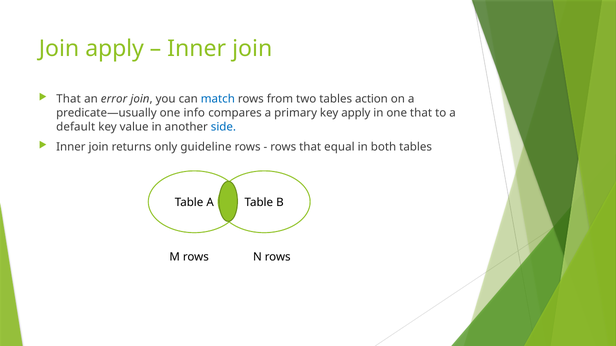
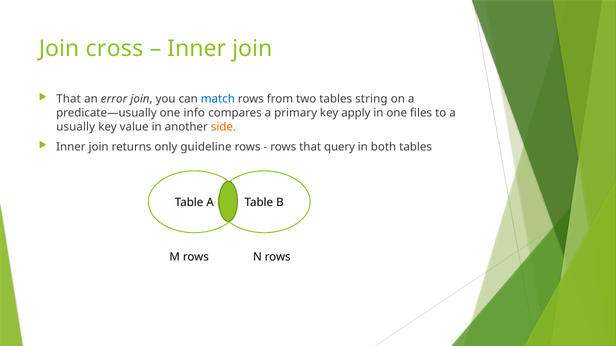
Join apply: apply -> cross
action: action -> string
one that: that -> files
default: default -> usually
side colour: blue -> orange
equal: equal -> query
